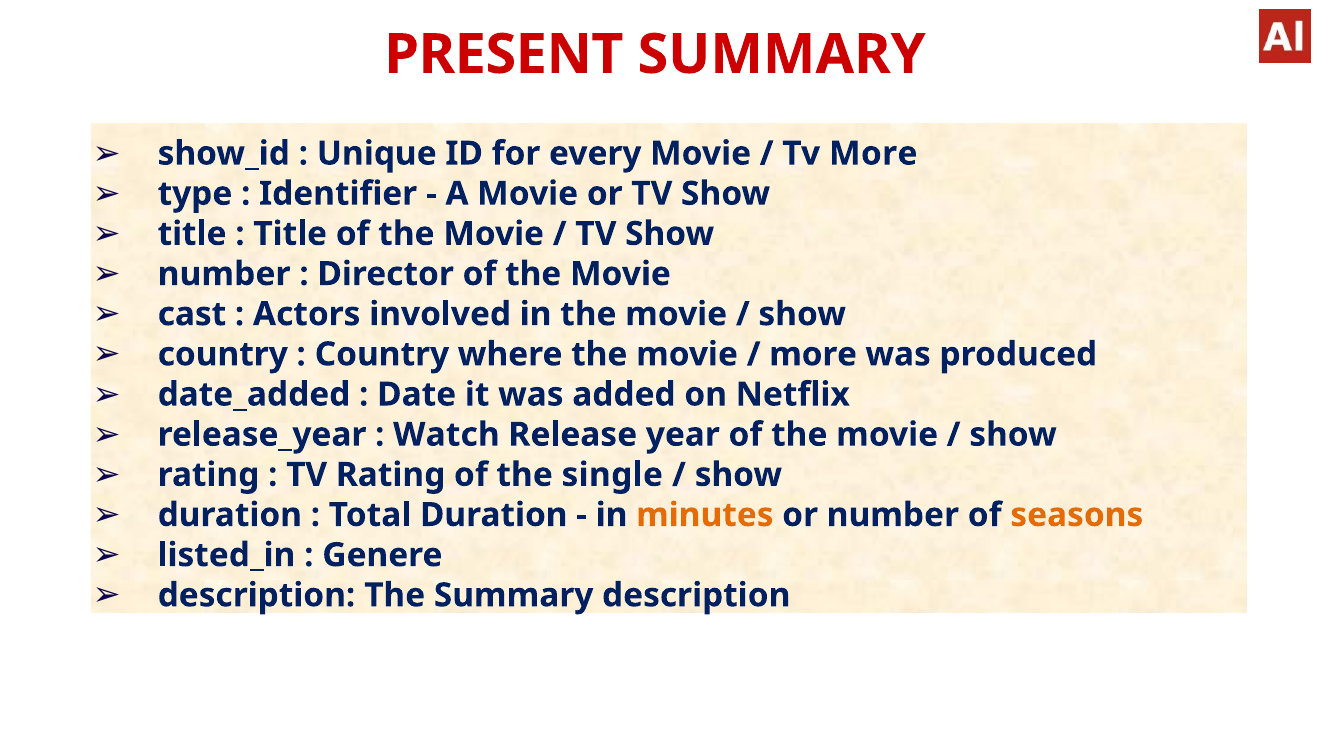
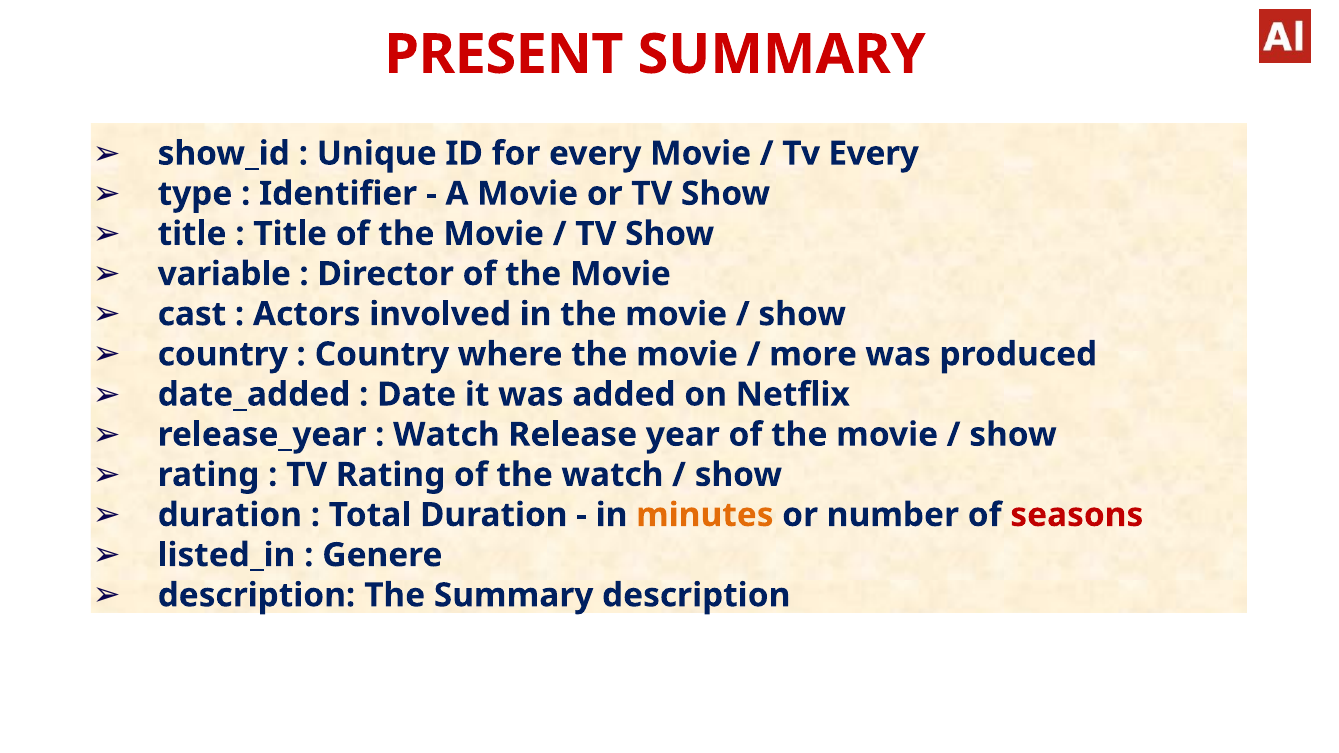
Tv More: More -> Every
number at (224, 274): number -> variable
the single: single -> watch
seasons colour: orange -> red
